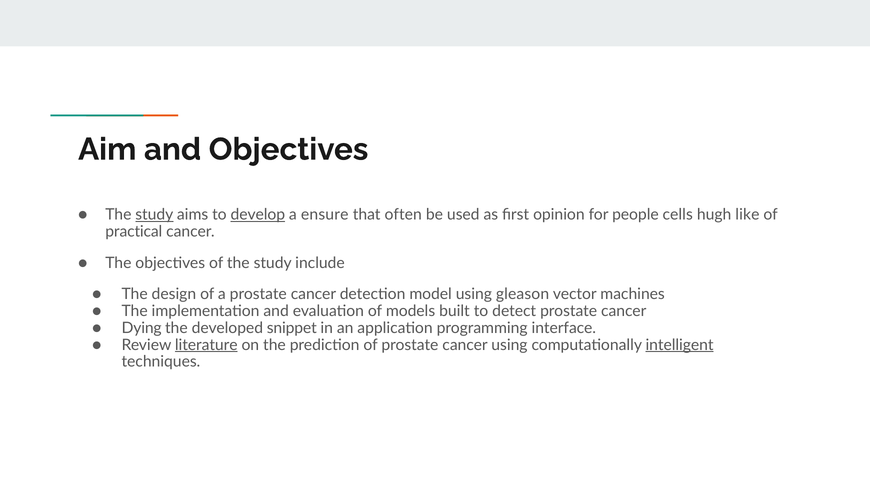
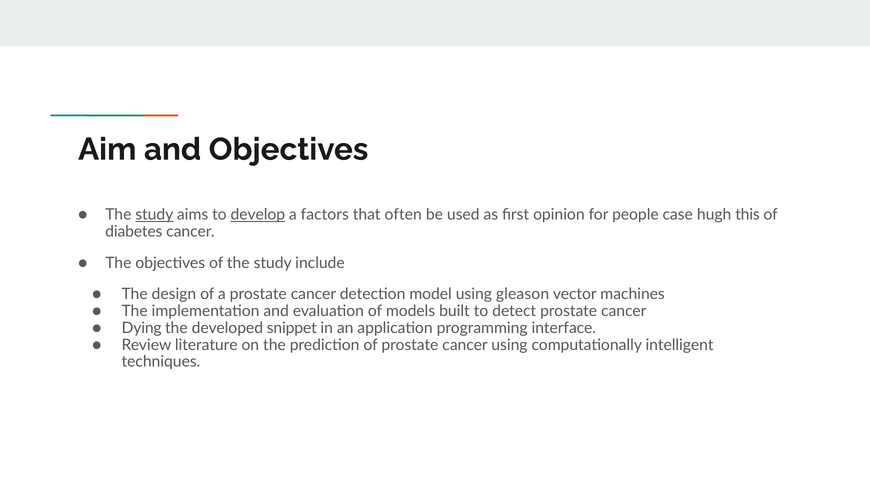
ensure: ensure -> factors
cells: cells -> case
like: like -> this
practical: practical -> diabetes
literature underline: present -> none
intelligent underline: present -> none
